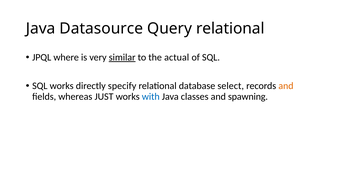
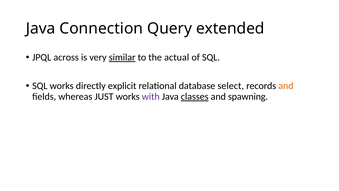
Datasource: Datasource -> Connection
Query relational: relational -> extended
where: where -> across
specify: specify -> explicit
with colour: blue -> purple
classes underline: none -> present
